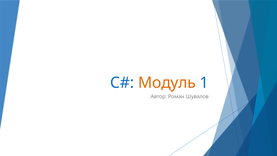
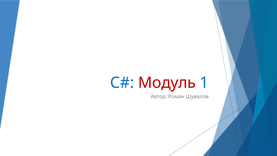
Модуль colour: orange -> red
